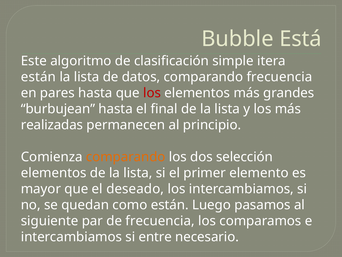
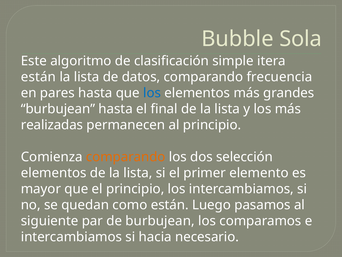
Está: Está -> Sola
los at (152, 93) colour: red -> blue
el deseado: deseado -> principio
de frecuencia: frecuencia -> burbujean
entre: entre -> hacia
